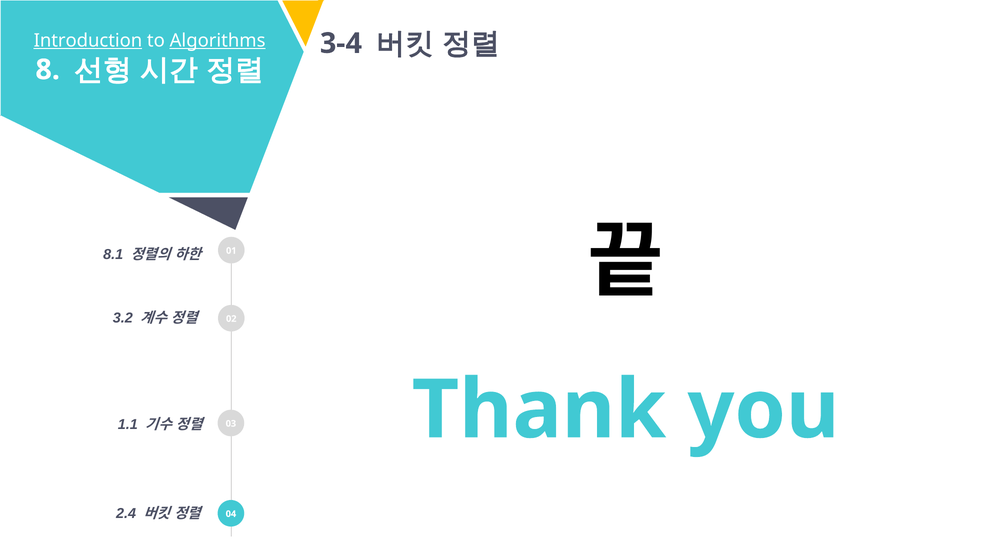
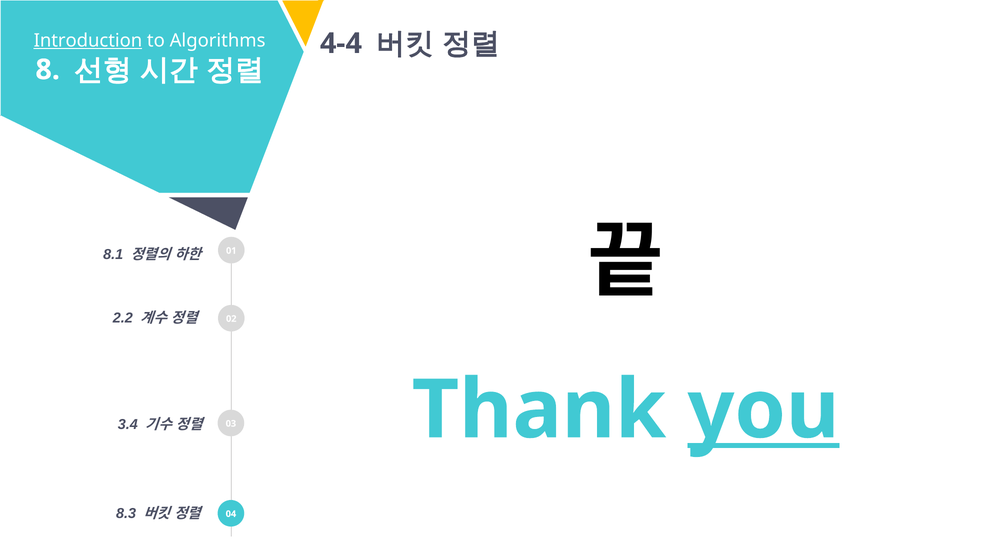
Algorithms underline: present -> none
3-4: 3-4 -> 4-4
3.2: 3.2 -> 2.2
you underline: none -> present
1.1: 1.1 -> 3.4
2.4: 2.4 -> 8.3
